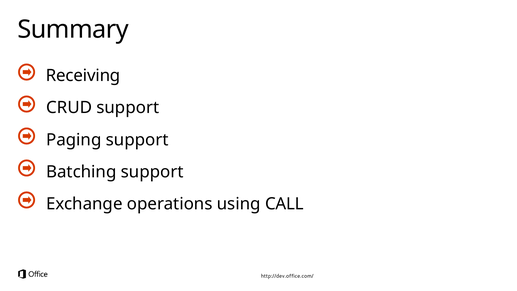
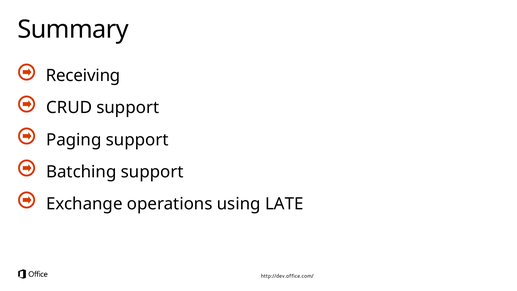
CALL: CALL -> LATE
